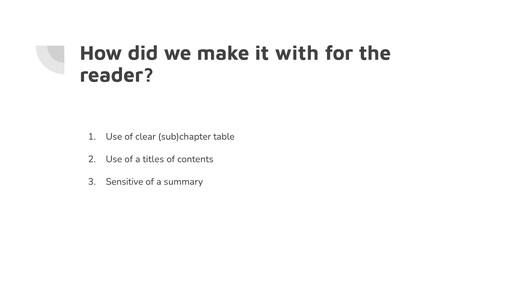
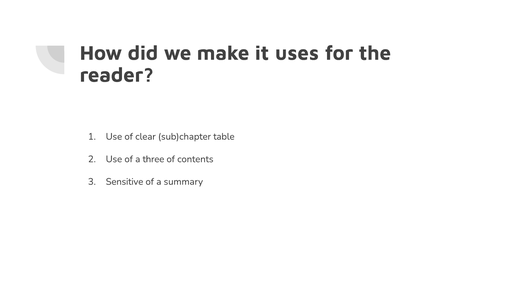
with: with -> uses
titles: titles -> three
